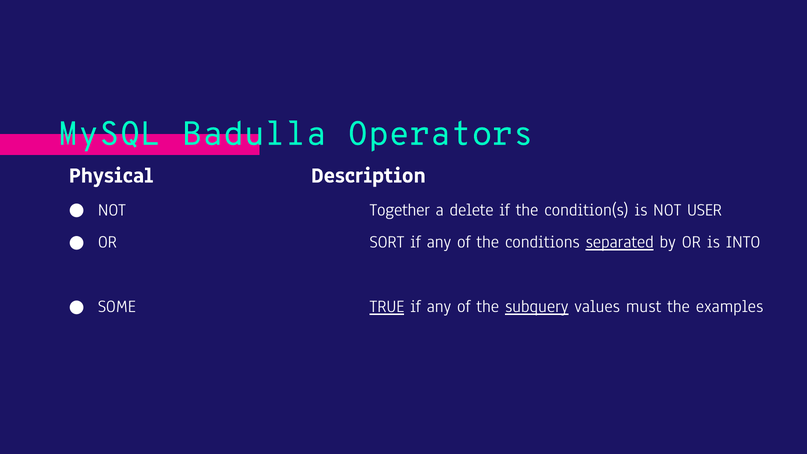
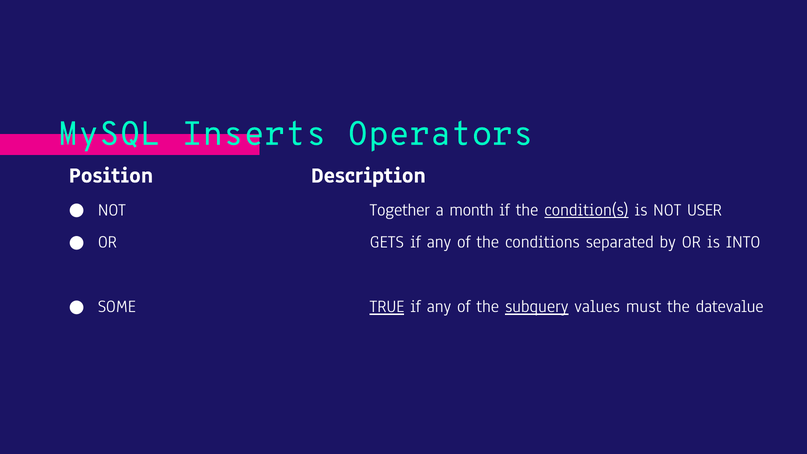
Badulla: Badulla -> Inserts
Physical: Physical -> Position
delete: delete -> month
condition(s underline: none -> present
SORT: SORT -> GETS
separated underline: present -> none
examples: examples -> datevalue
